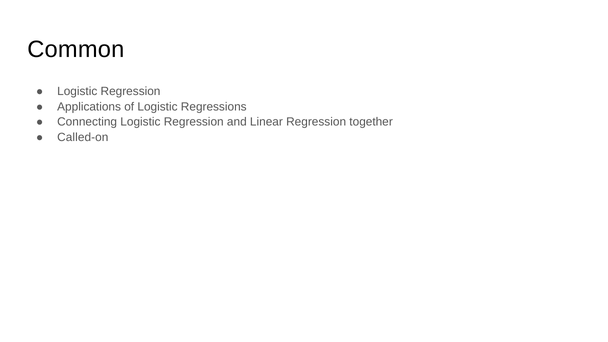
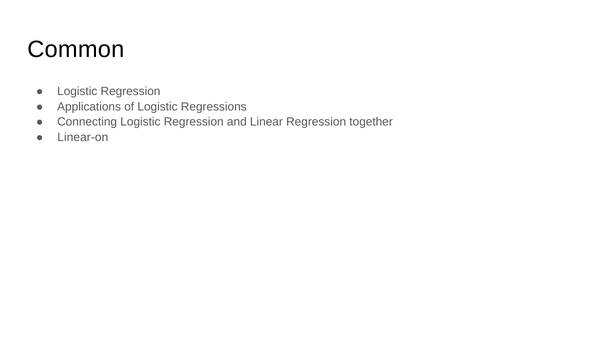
Called-on: Called-on -> Linear-on
